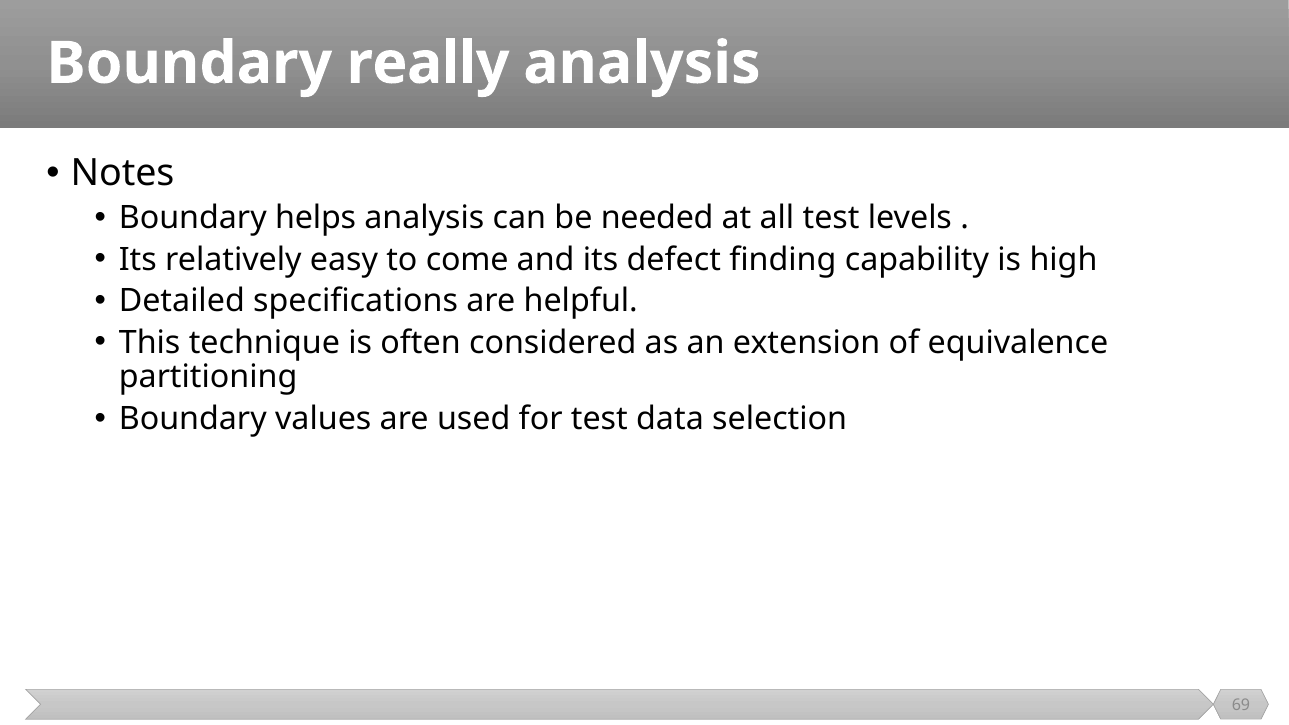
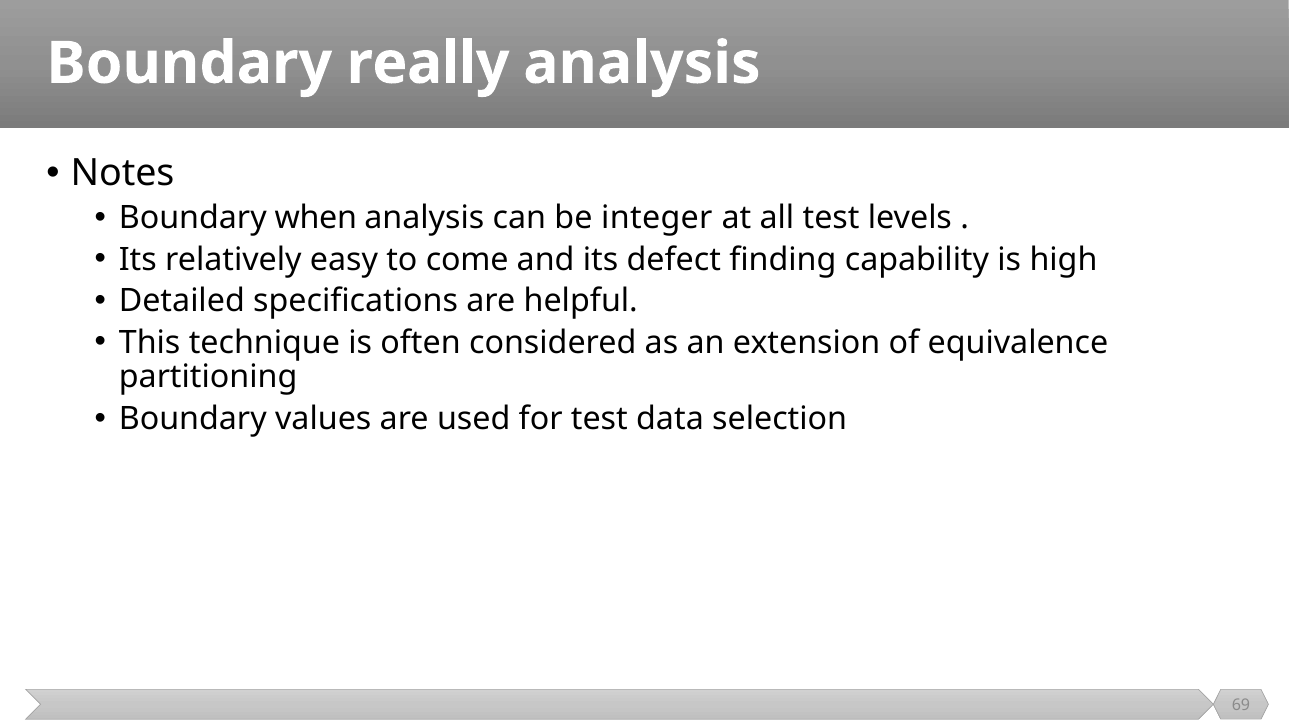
helps: helps -> when
needed: needed -> integer
